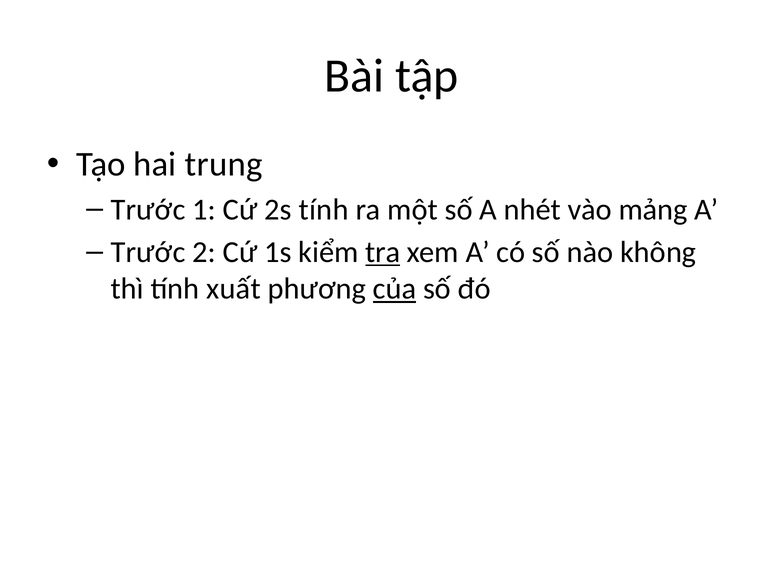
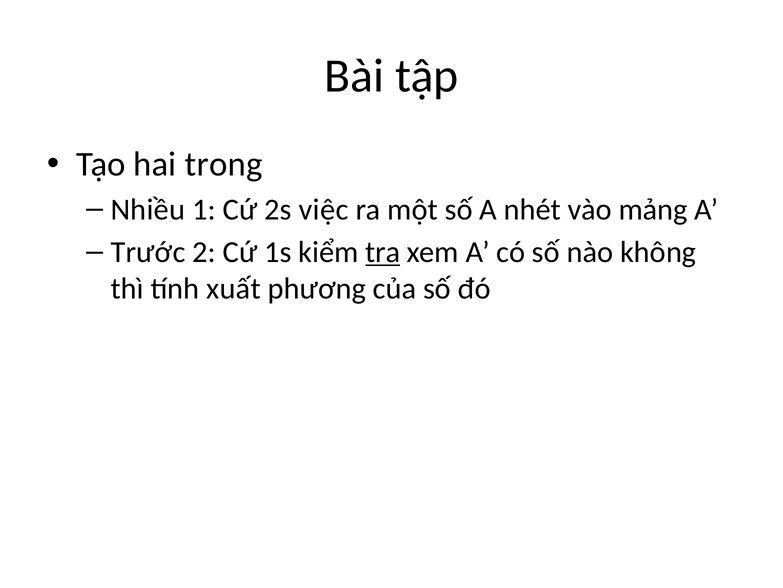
trung: trung -> trong
Trước at (148, 209): Trước -> Nhiều
2s tính: tính -> việc
của underline: present -> none
